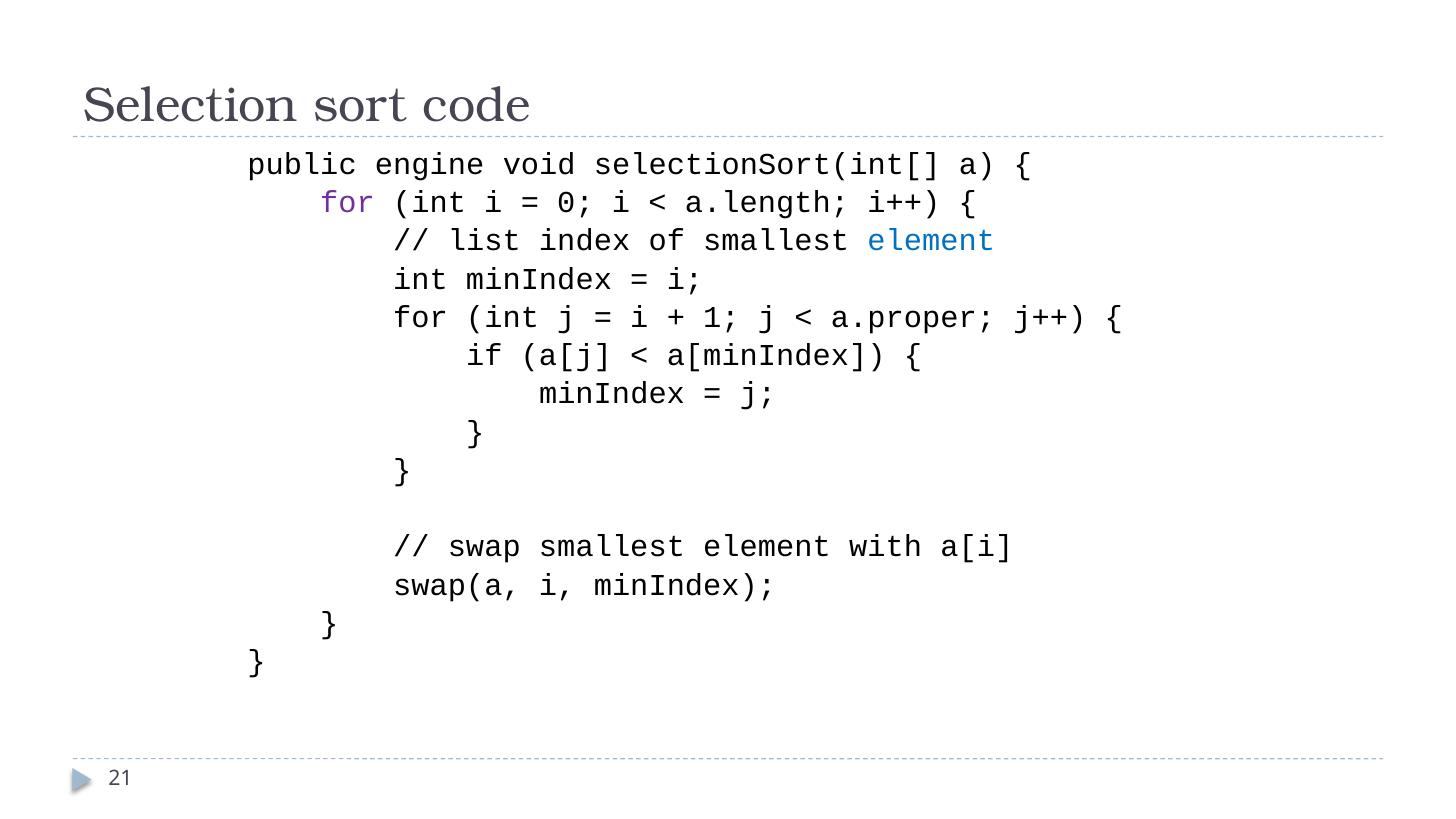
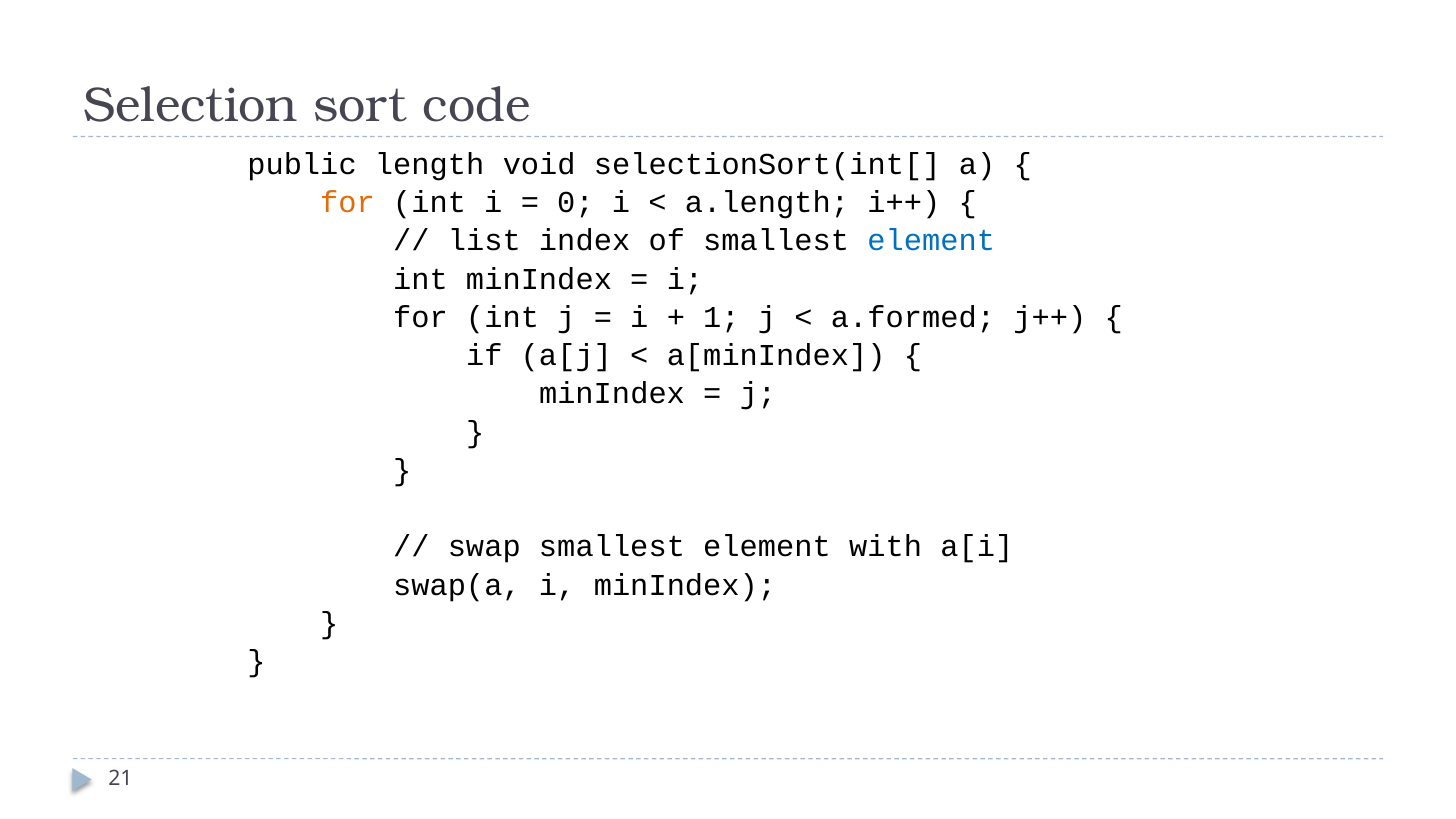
engine: engine -> length
for at (347, 203) colour: purple -> orange
a.proper: a.proper -> a.formed
